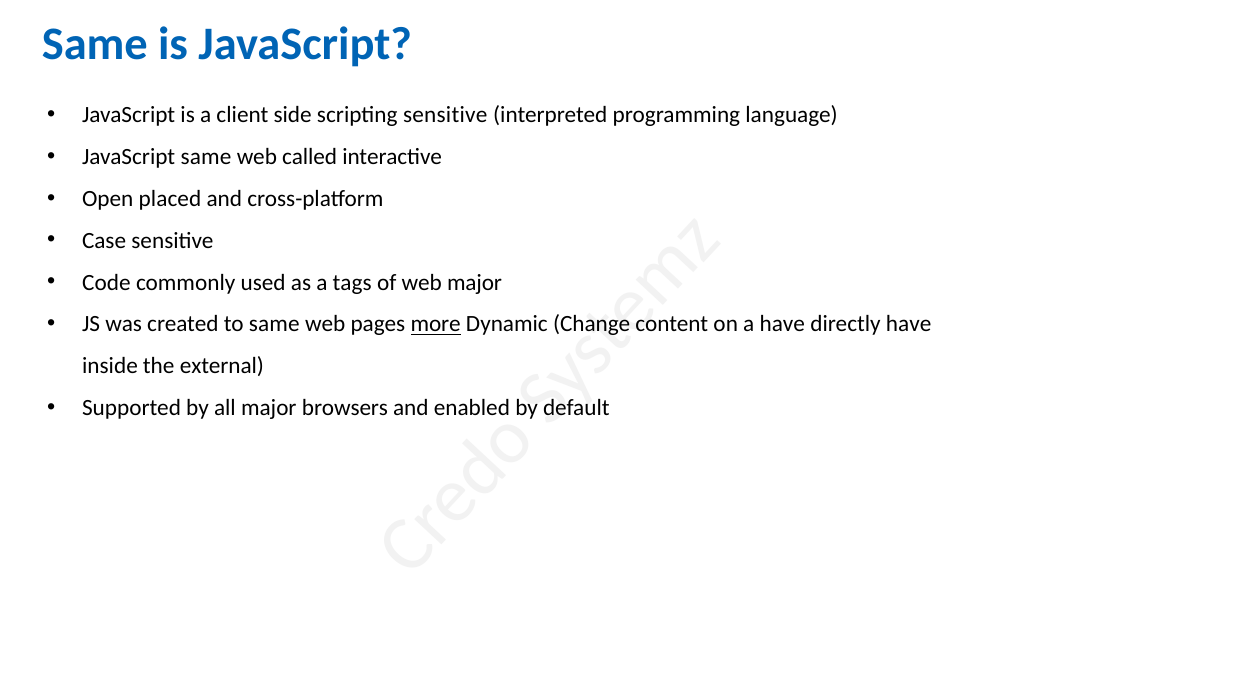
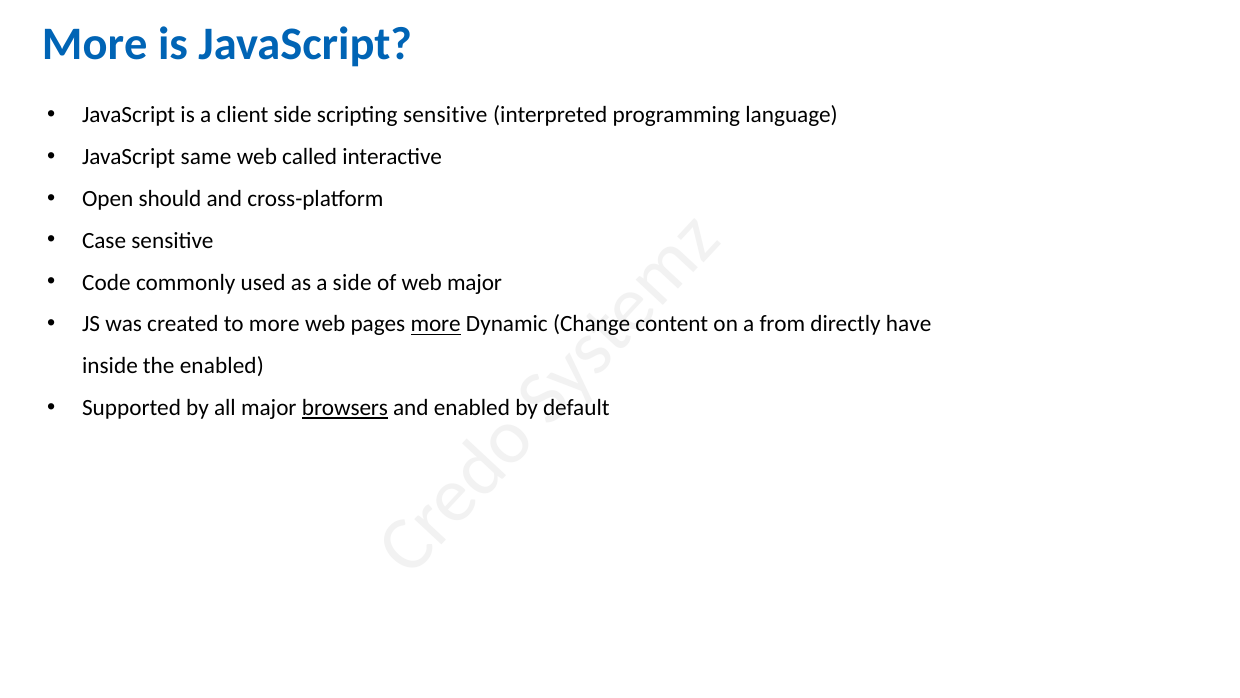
Same at (95, 44): Same -> More
placed: placed -> should
a tags: tags -> side
to same: same -> more
a have: have -> from
the external: external -> enabled
browsers underline: none -> present
